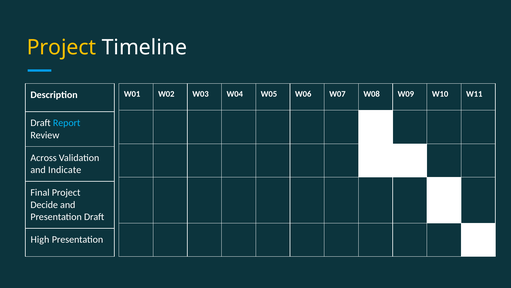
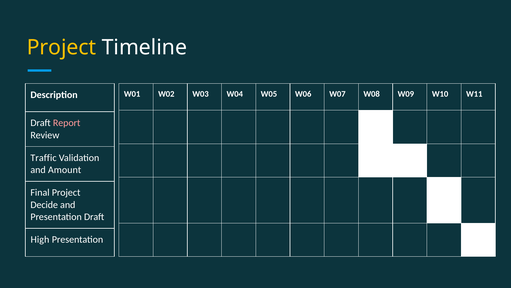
Report colour: light blue -> pink
Across: Across -> Traffic
Indicate: Indicate -> Amount
